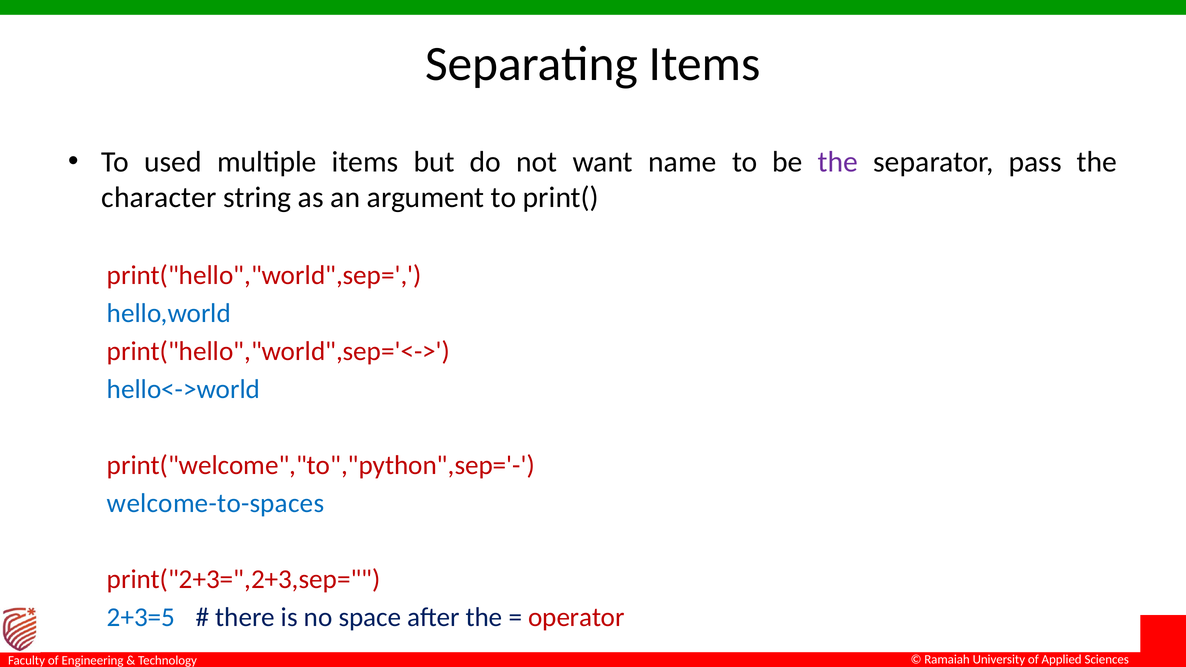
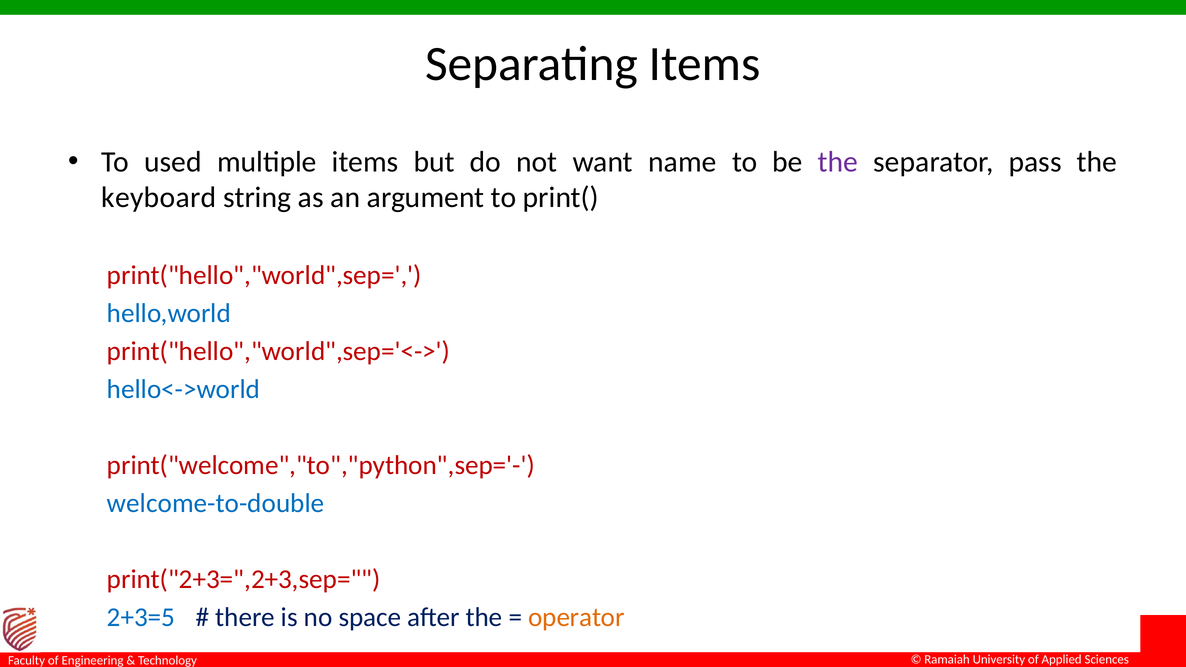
character: character -> keyboard
welcome-to-spaces: welcome-to-spaces -> welcome-to-double
operator colour: red -> orange
